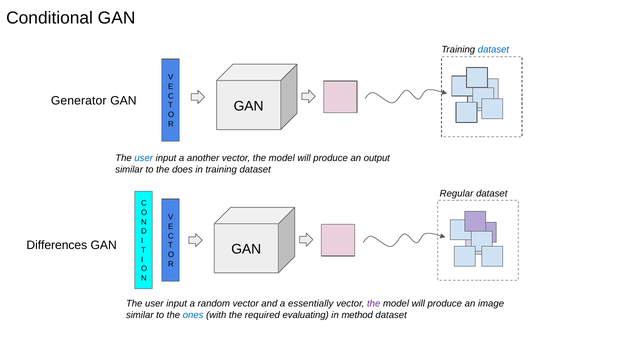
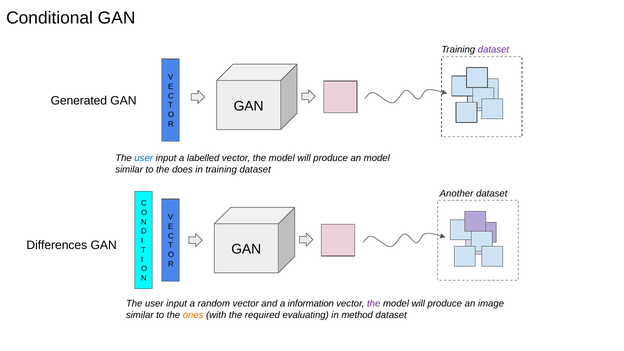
dataset at (493, 50) colour: blue -> purple
Generator: Generator -> Generated
another: another -> labelled
an output: output -> model
Regular: Regular -> Another
essentially: essentially -> information
ones colour: blue -> orange
